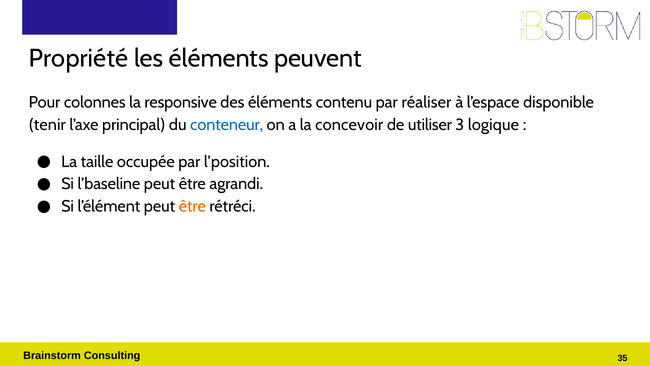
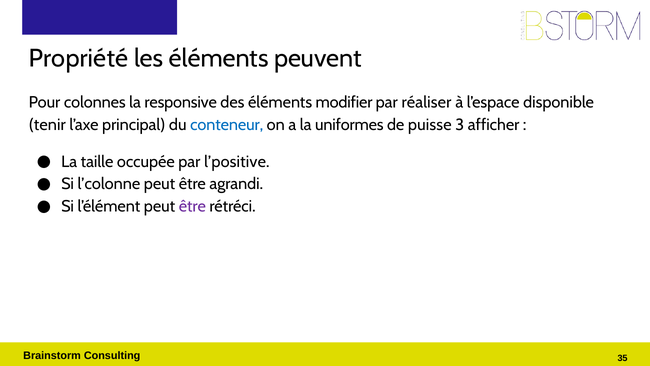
contenu: contenu -> modifier
concevoir: concevoir -> uniformes
utiliser: utiliser -> puisse
logique: logique -> afficher
l’position: l’position -> l’positive
l’baseline: l’baseline -> l’colonne
être at (192, 206) colour: orange -> purple
